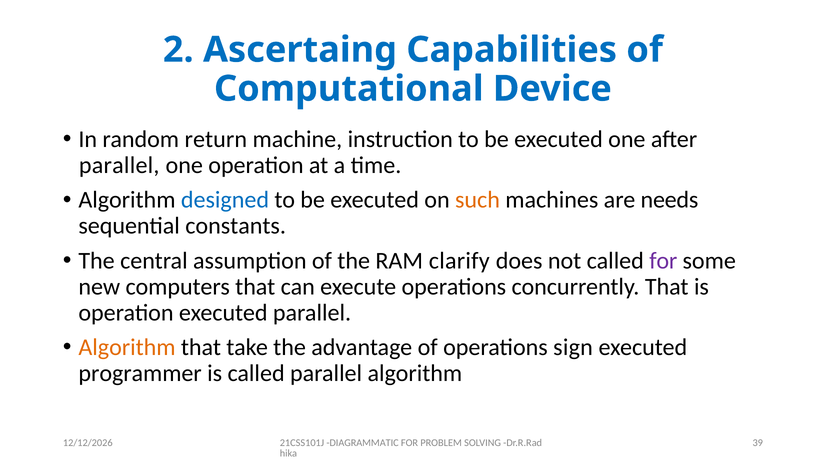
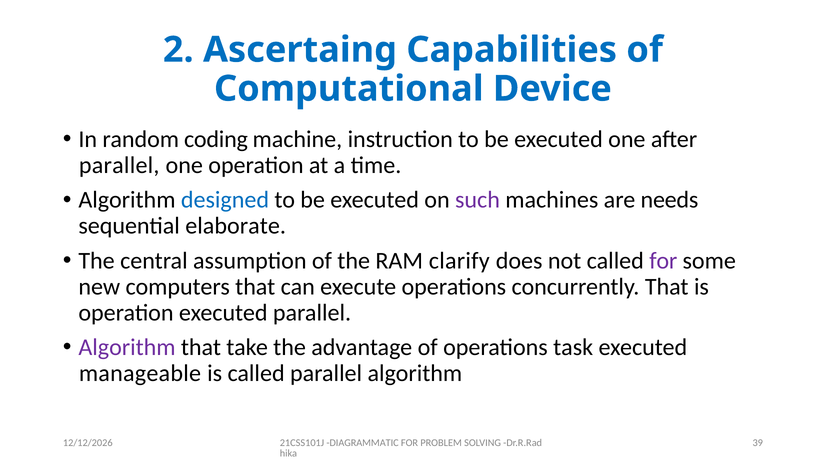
return: return -> coding
such colour: orange -> purple
constants: constants -> elaborate
Algorithm at (127, 348) colour: orange -> purple
sign: sign -> task
programmer: programmer -> manageable
